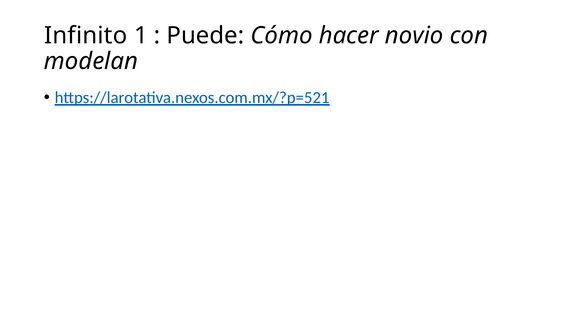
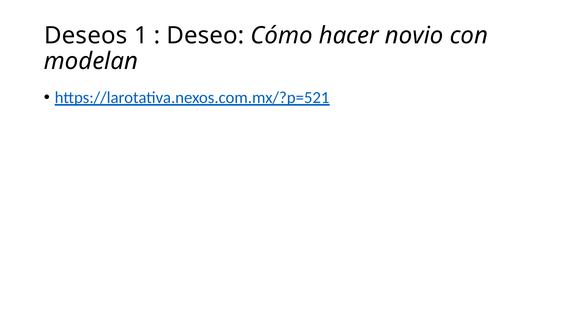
Infinito: Infinito -> Deseos
Puede: Puede -> Deseo
